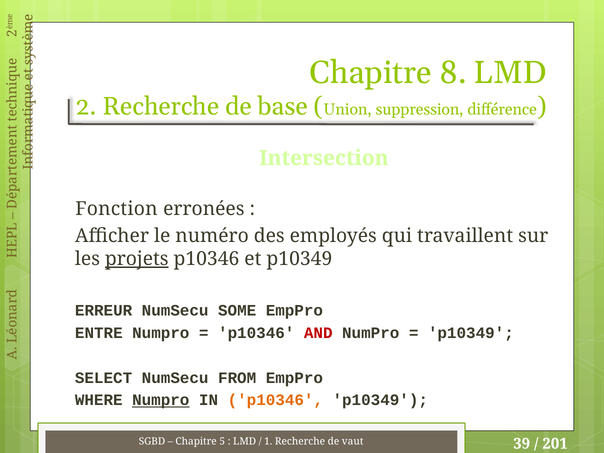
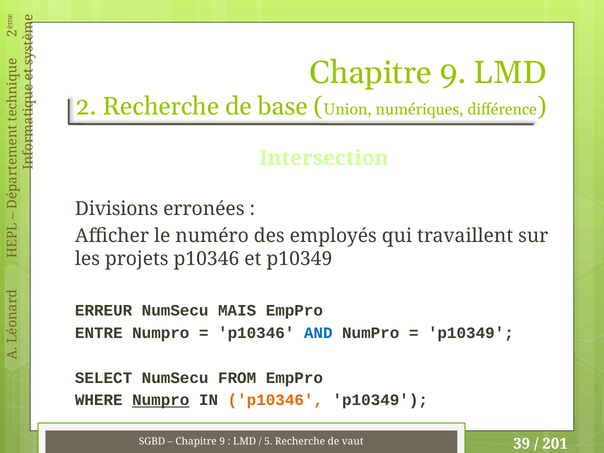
8 at (453, 73): 8 -> 9
suppression: suppression -> numériques
Fonction: Fonction -> Divisions
projets underline: present -> none
SOME: SOME -> MAIS
AND colour: red -> blue
5 at (222, 442): 5 -> 9
1: 1 -> 5
